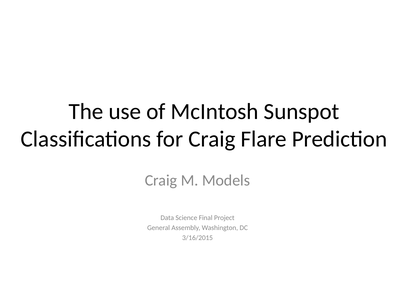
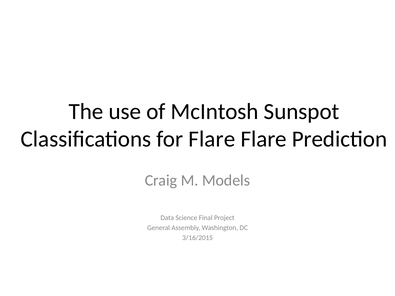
for Craig: Craig -> Flare
